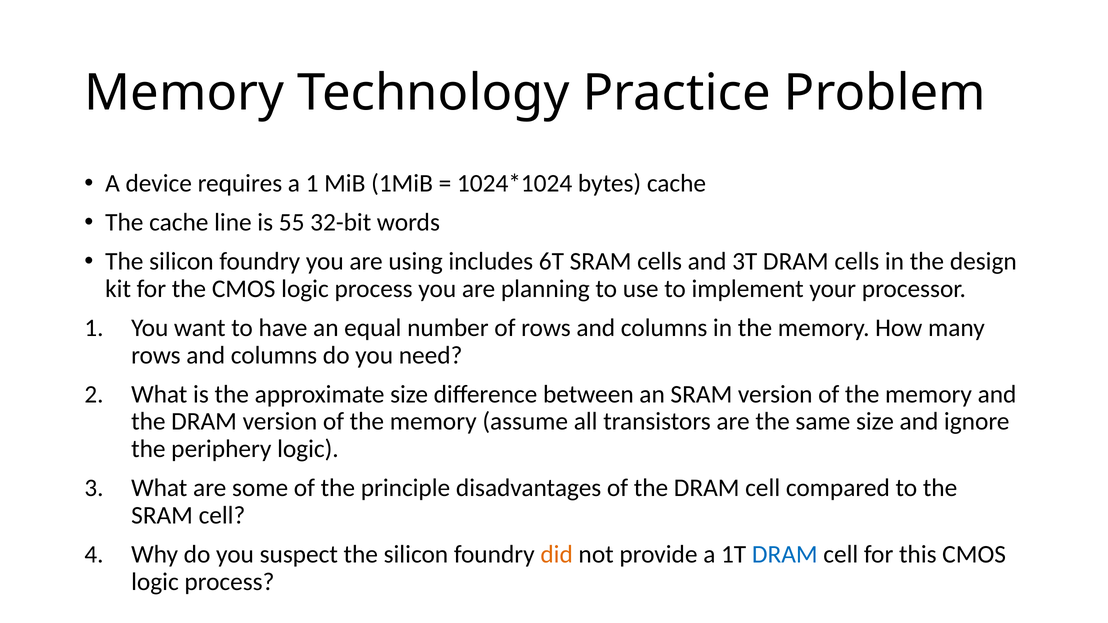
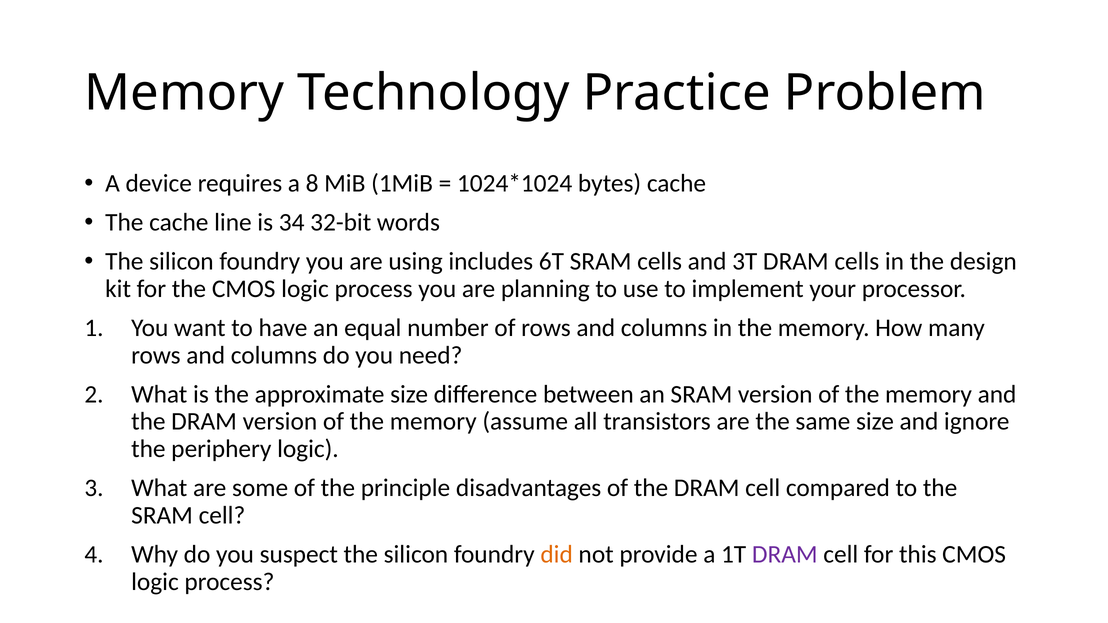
a 1: 1 -> 8
55: 55 -> 34
DRAM at (785, 554) colour: blue -> purple
